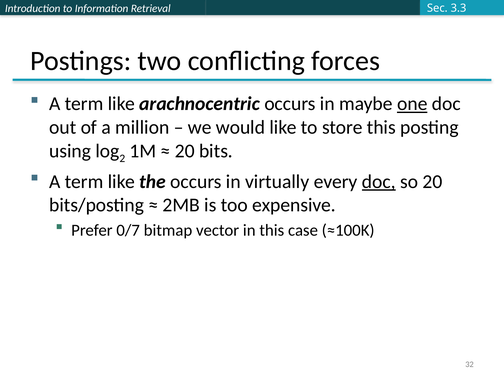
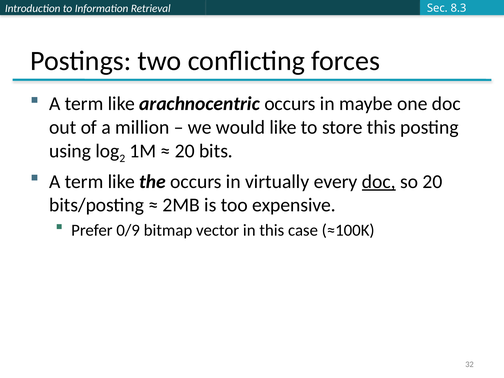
3.3: 3.3 -> 8.3
one underline: present -> none
0/7: 0/7 -> 0/9
